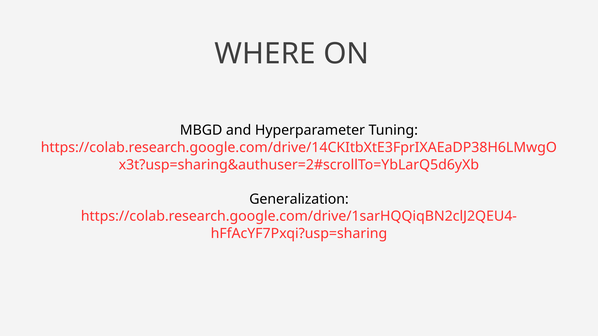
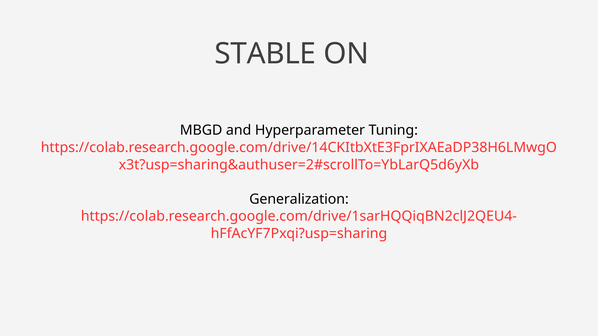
WHERE: WHERE -> STABLE
